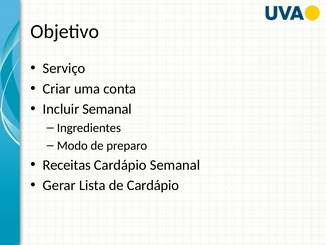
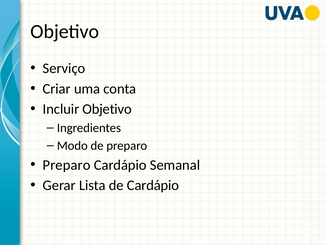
Incluir Semanal: Semanal -> Objetivo
Receitas at (67, 165): Receitas -> Preparo
